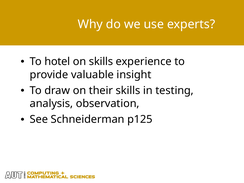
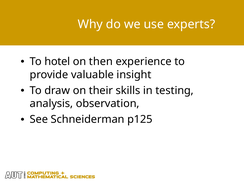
on skills: skills -> then
